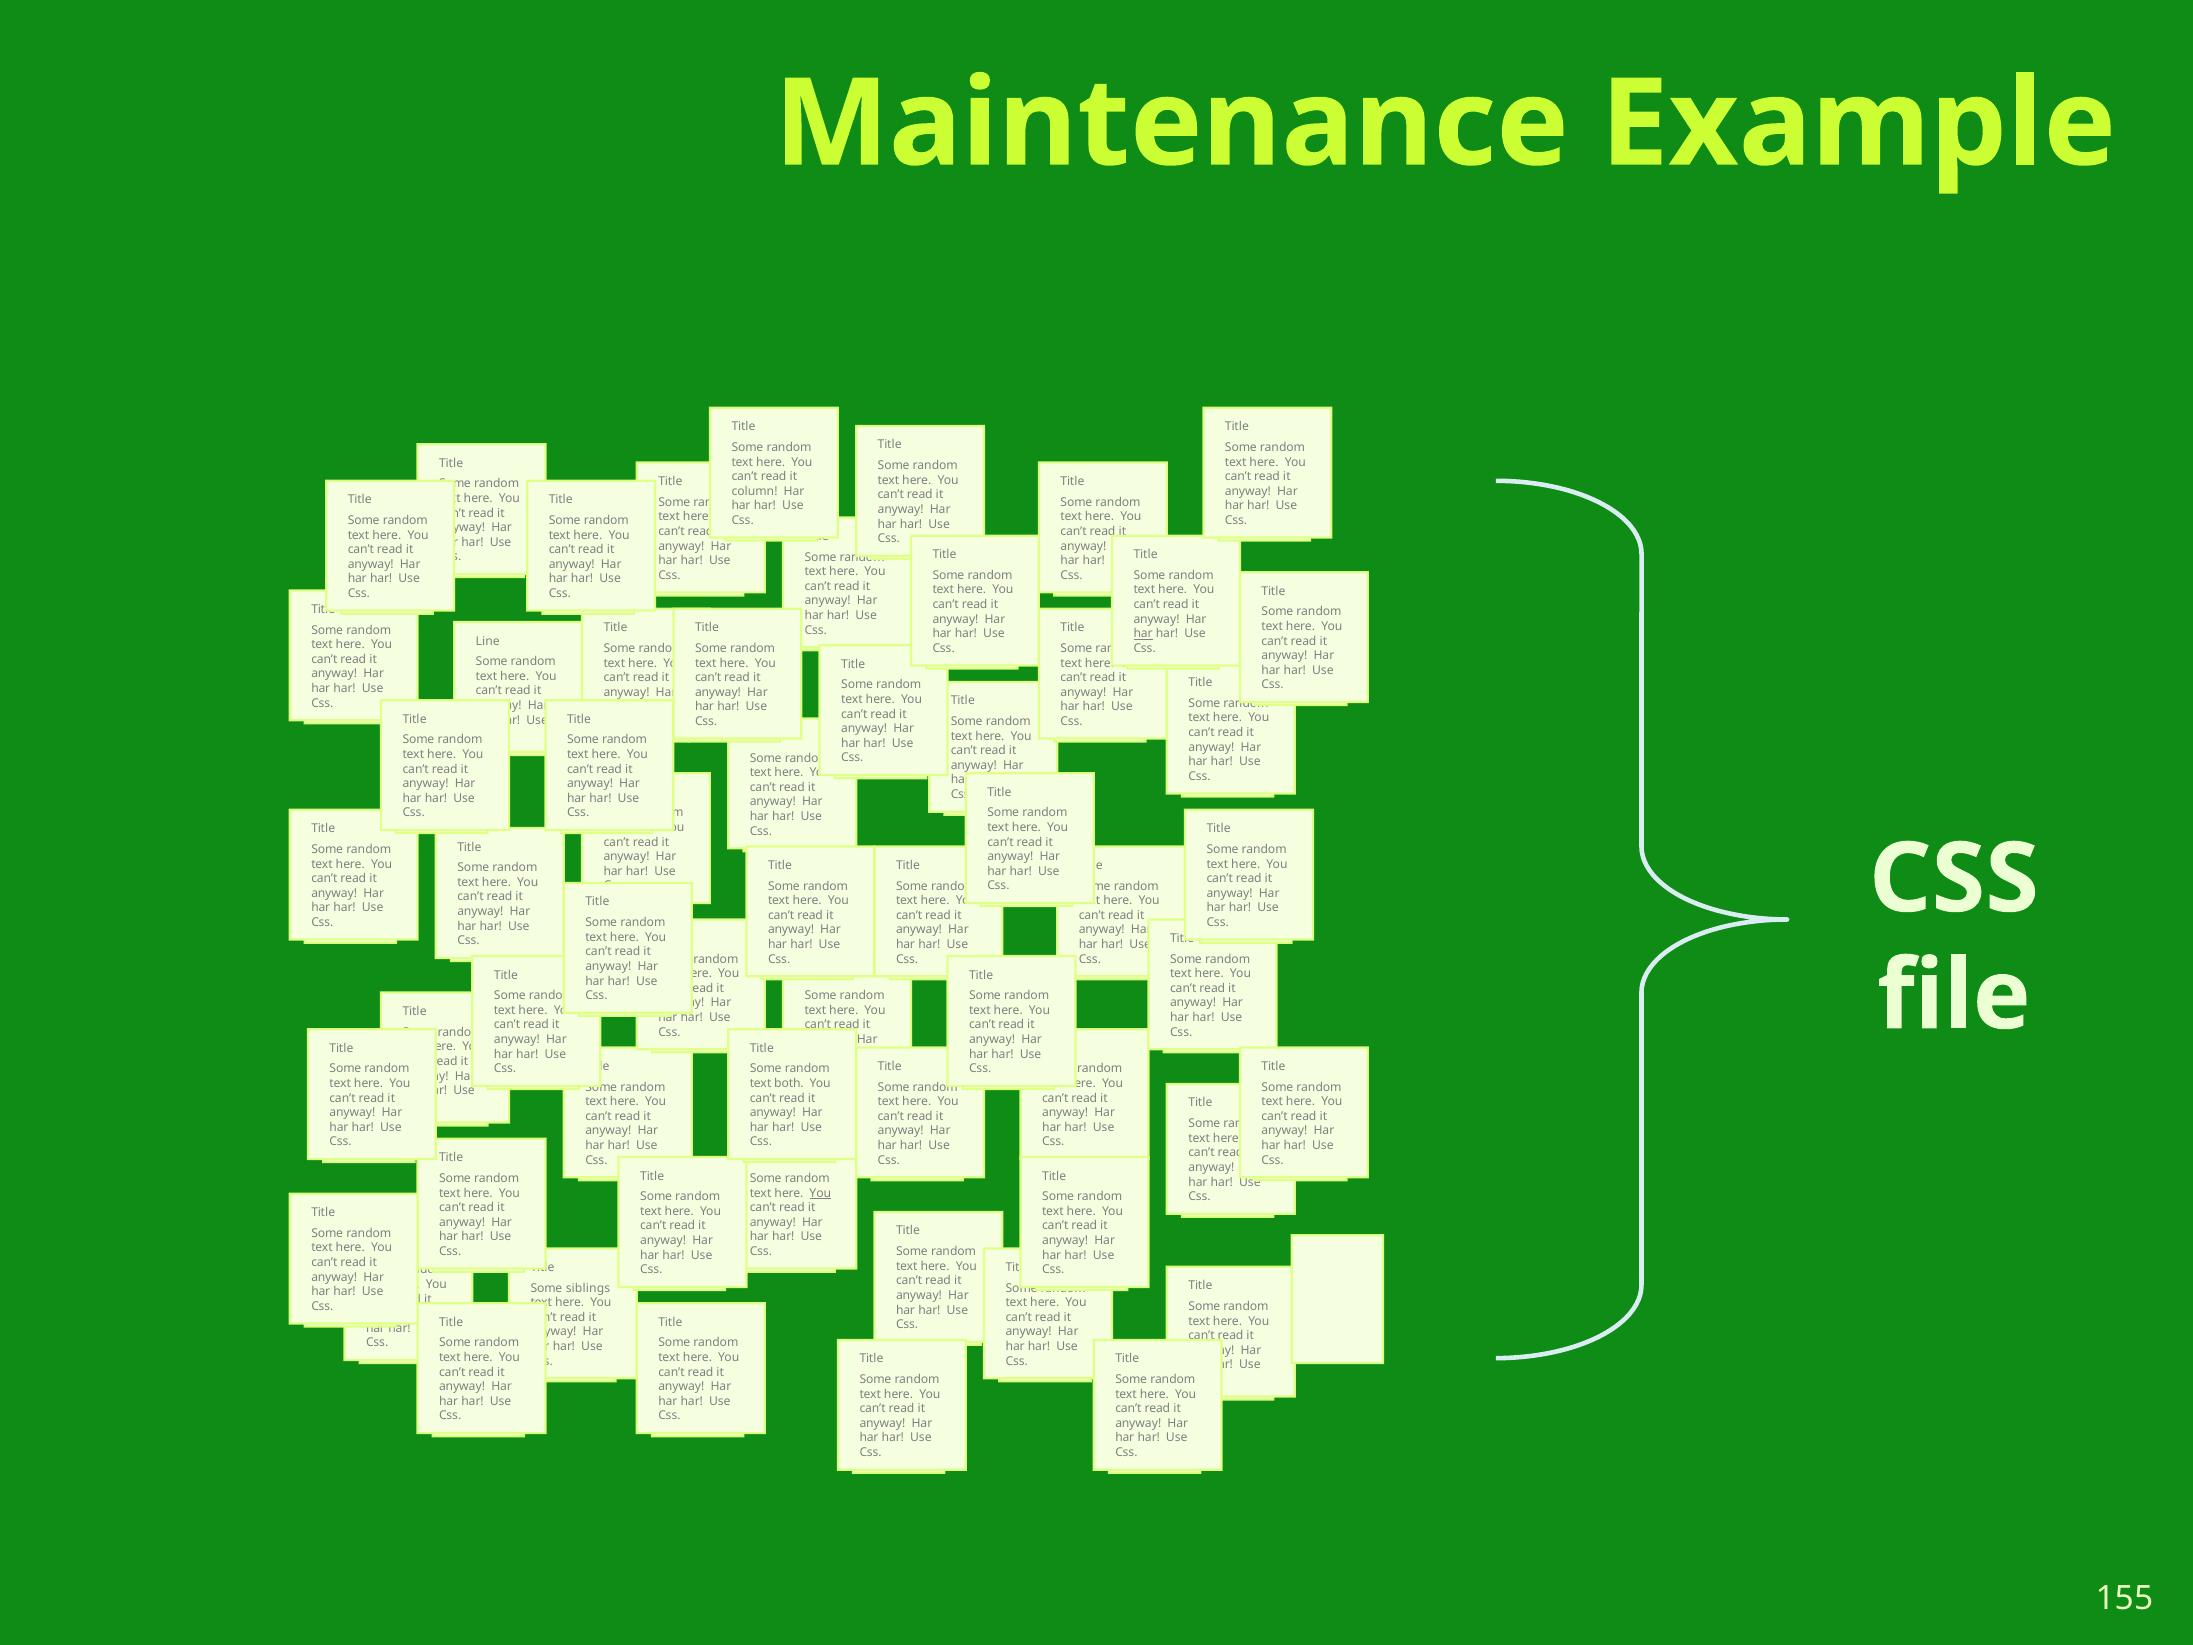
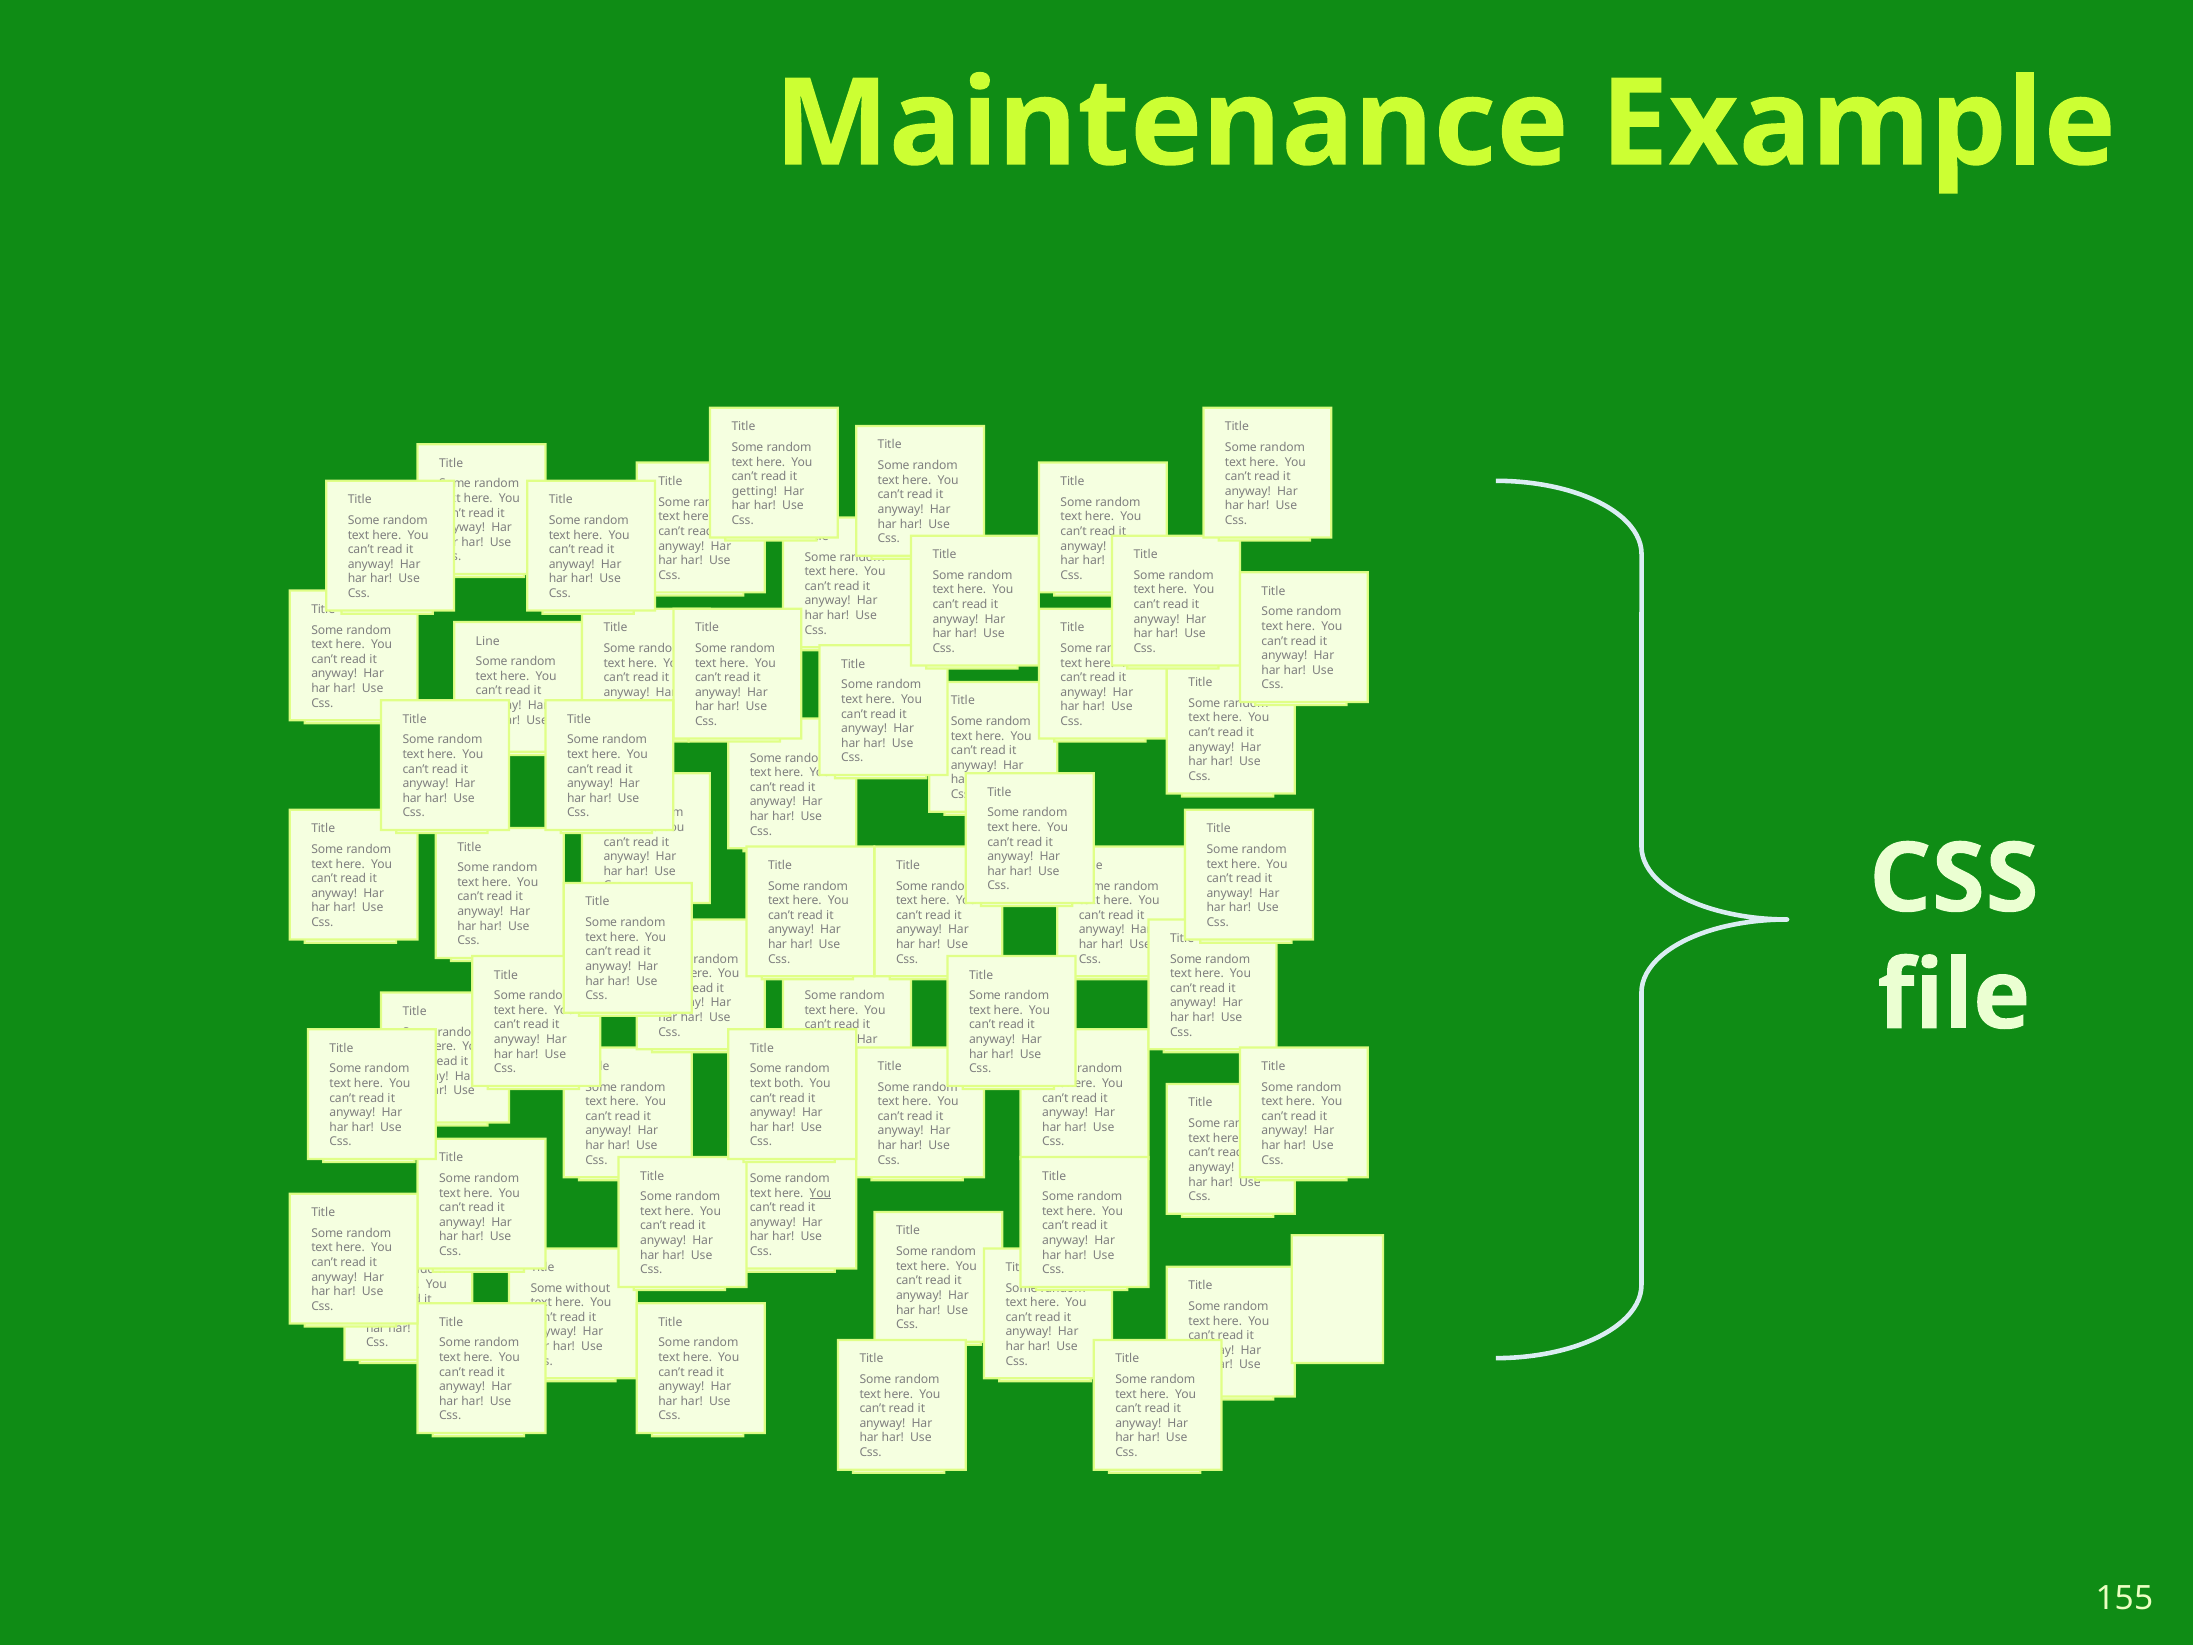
column: column -> getting
har at (1143, 634) underline: present -> none
siblings: siblings -> without
